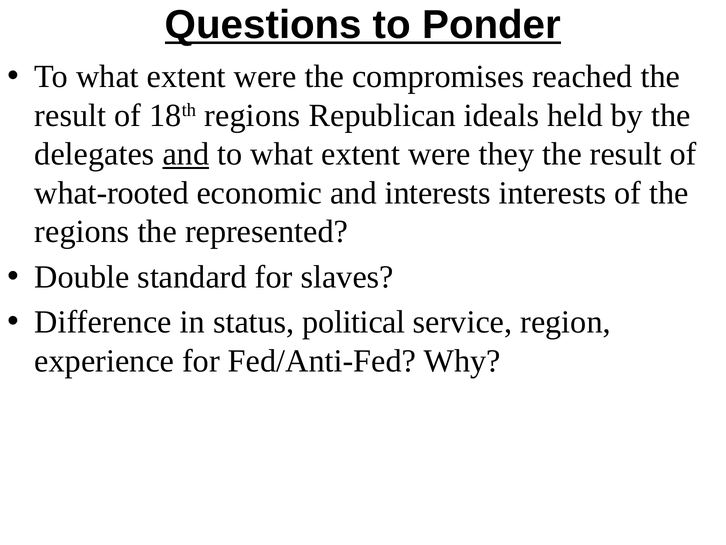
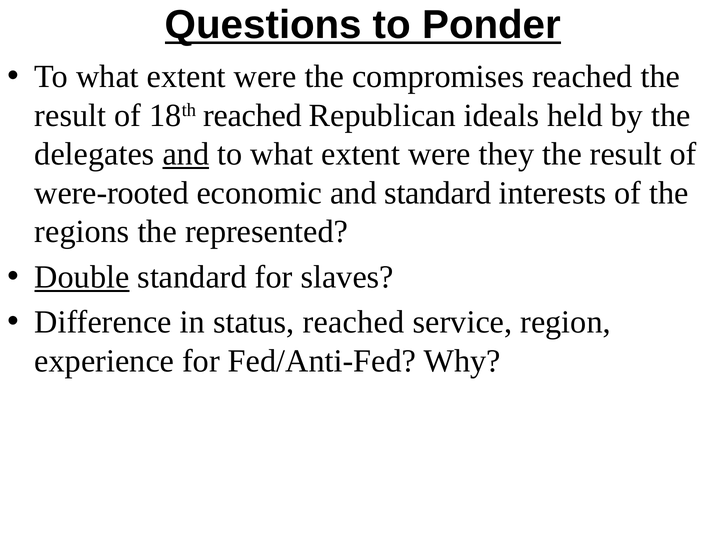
18th regions: regions -> reached
what-rooted: what-rooted -> were-rooted
and interests: interests -> standard
Double underline: none -> present
status political: political -> reached
